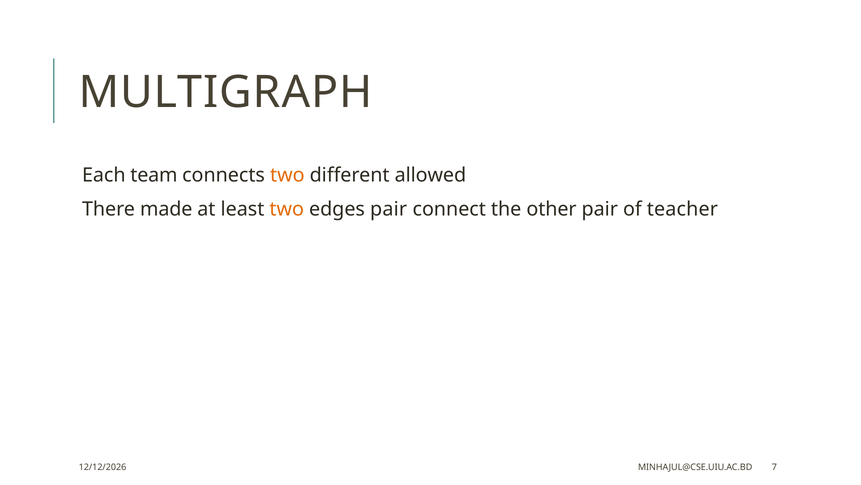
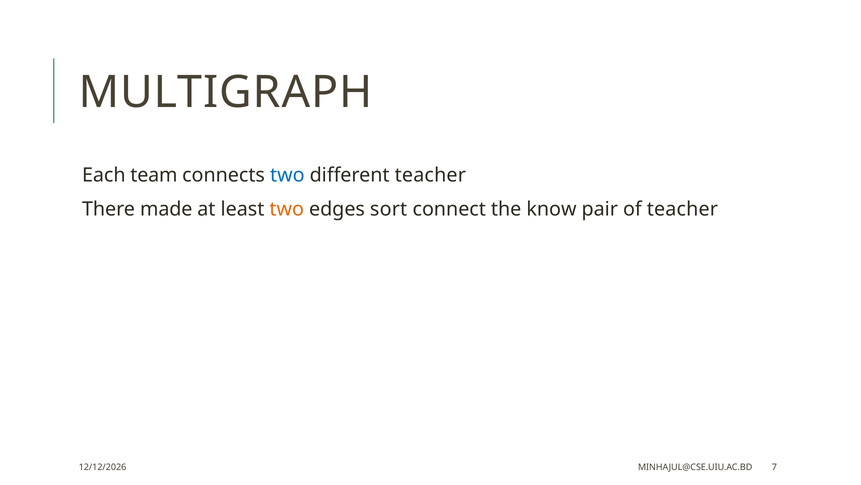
two at (287, 175) colour: orange -> blue
different allowed: allowed -> teacher
edges pair: pair -> sort
other: other -> know
